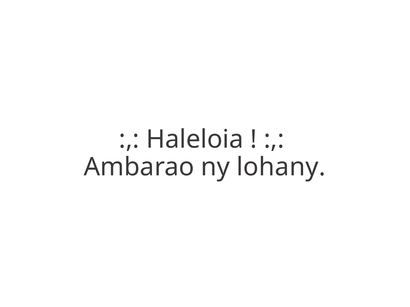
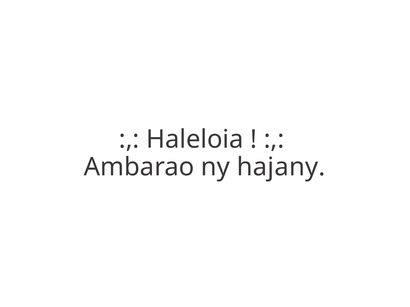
lohany: lohany -> hajany
